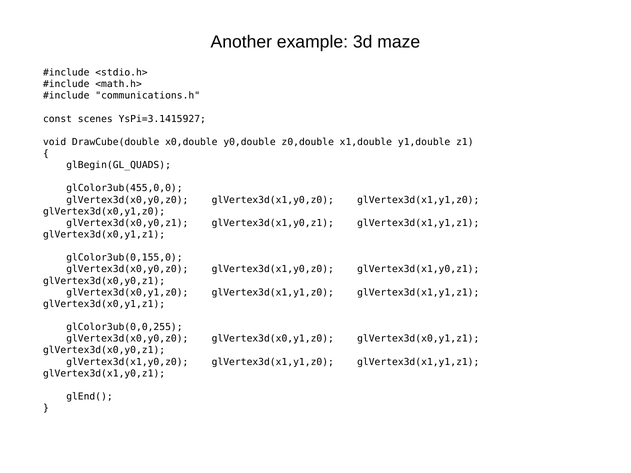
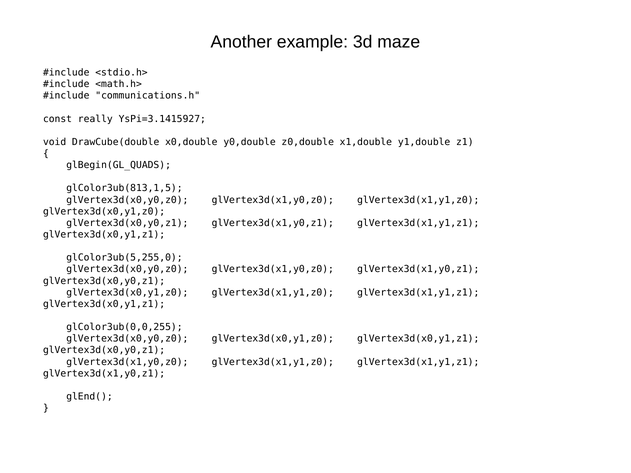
scenes: scenes -> really
glColor3ub(455,0,0: glColor3ub(455,0,0 -> glColor3ub(813,1,5
glColor3ub(0,155,0: glColor3ub(0,155,0 -> glColor3ub(5,255,0
